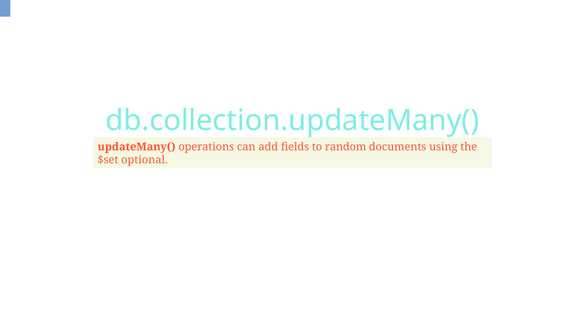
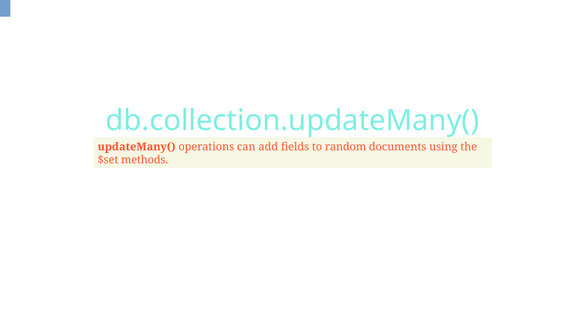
optional: optional -> methods
